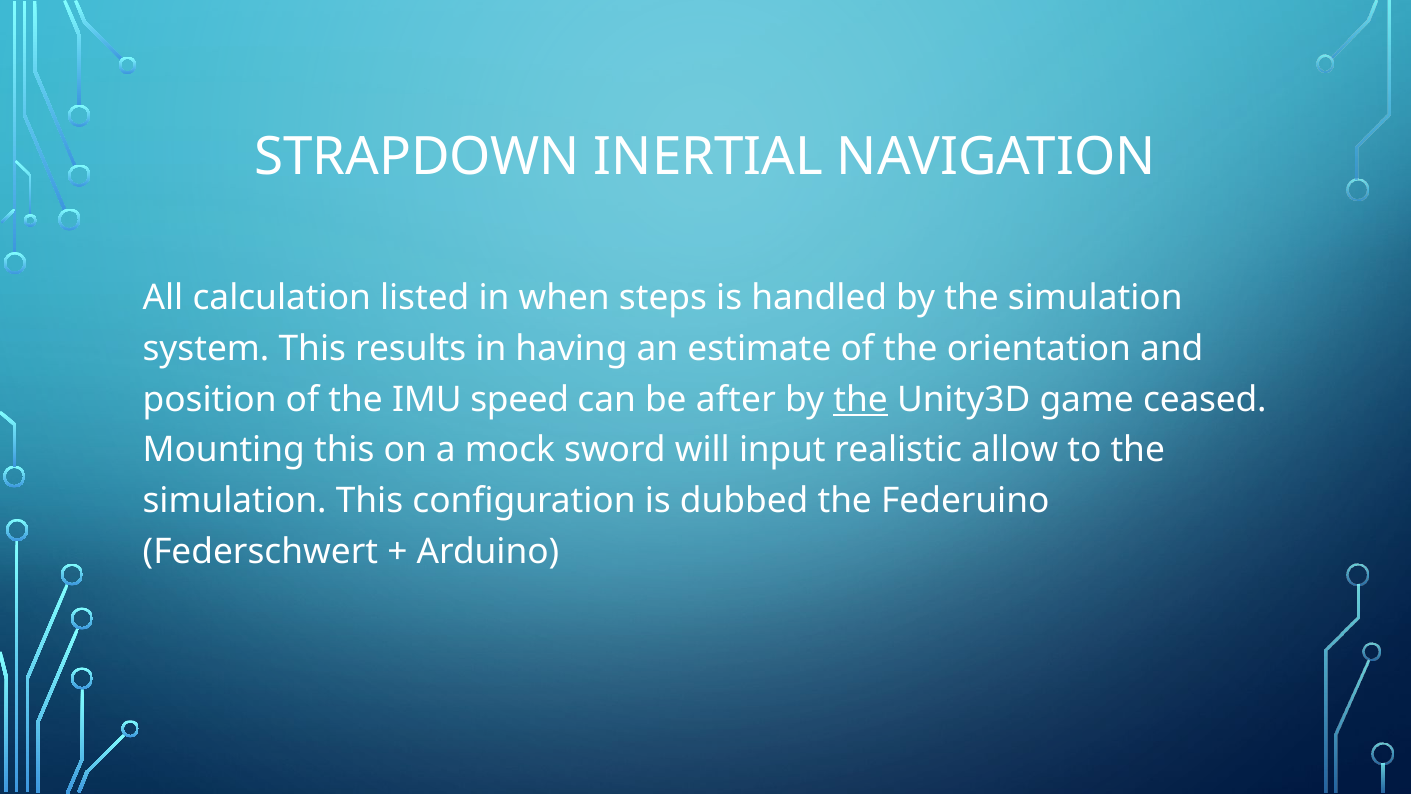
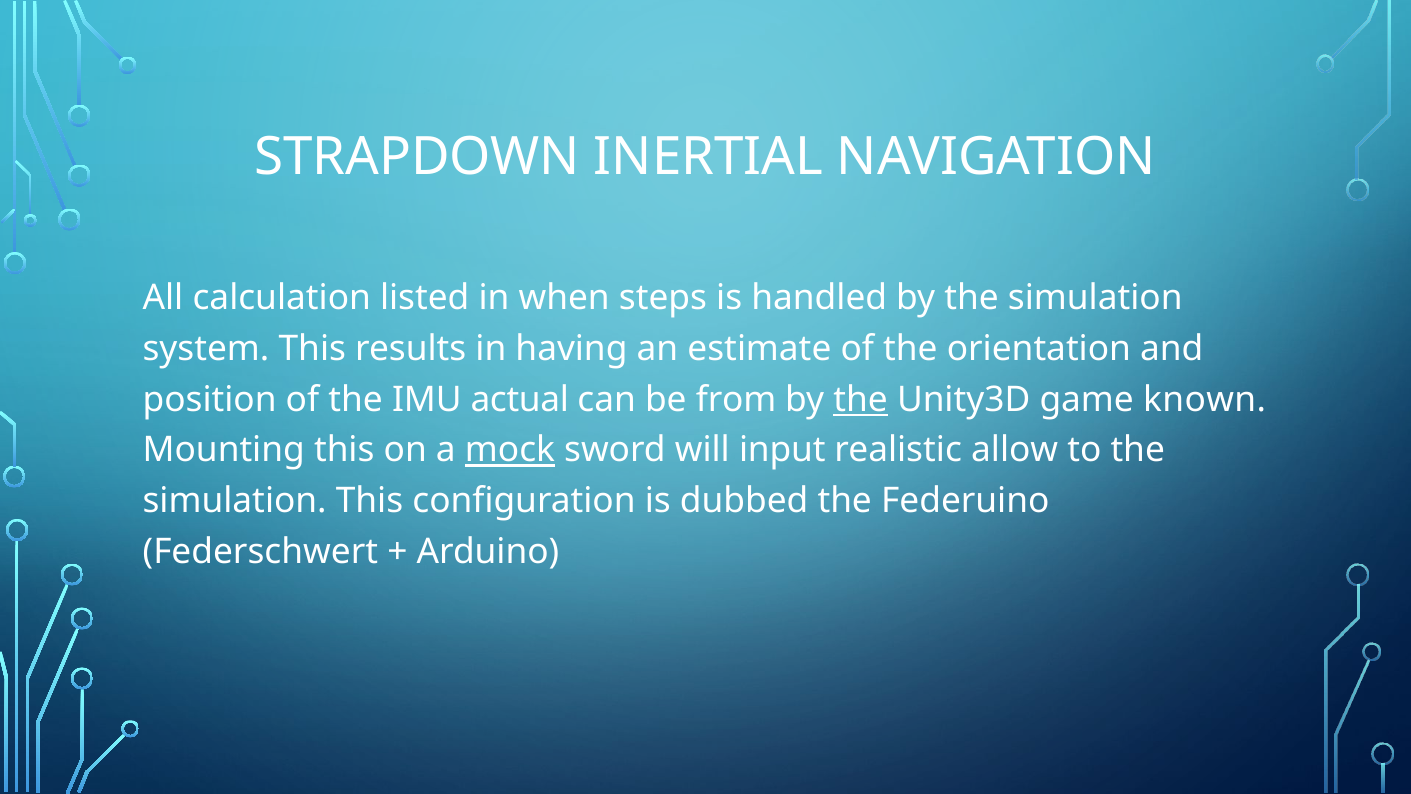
speed: speed -> actual
after: after -> from
ceased: ceased -> known
mock underline: none -> present
